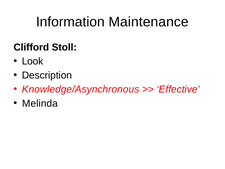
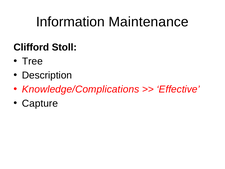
Look: Look -> Tree
Knowledge/Asynchronous: Knowledge/Asynchronous -> Knowledge/Complications
Melinda: Melinda -> Capture
